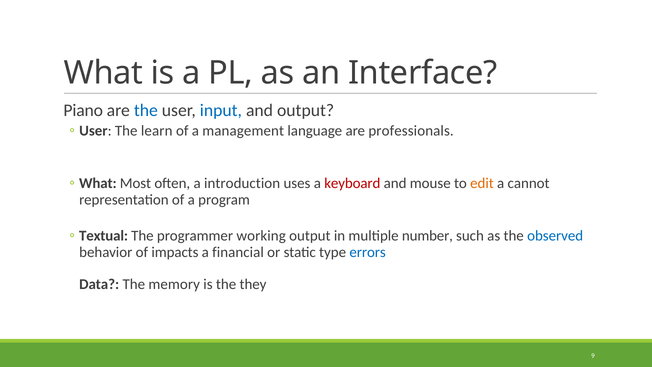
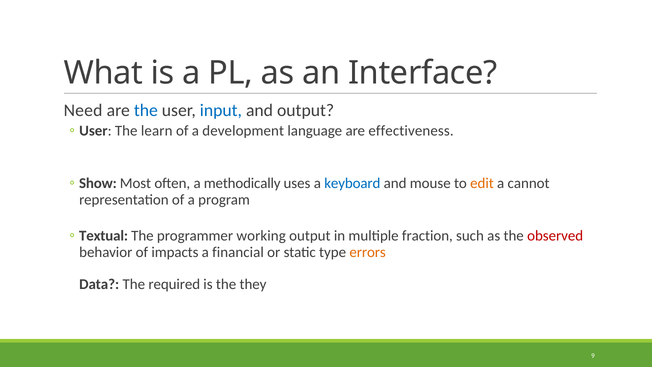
Piano: Piano -> Need
management: management -> development
professionals: professionals -> effectiveness
What at (98, 183): What -> Show
introduction: introduction -> methodically
keyboard colour: red -> blue
number: number -> fraction
observed colour: blue -> red
errors colour: blue -> orange
memory: memory -> required
